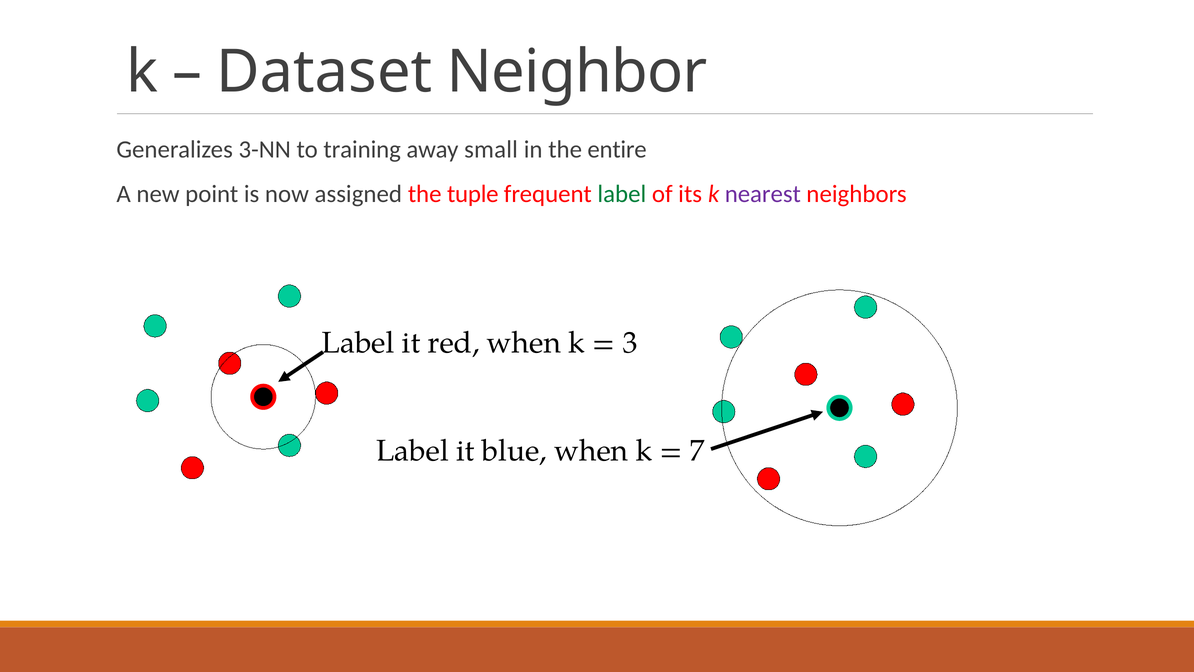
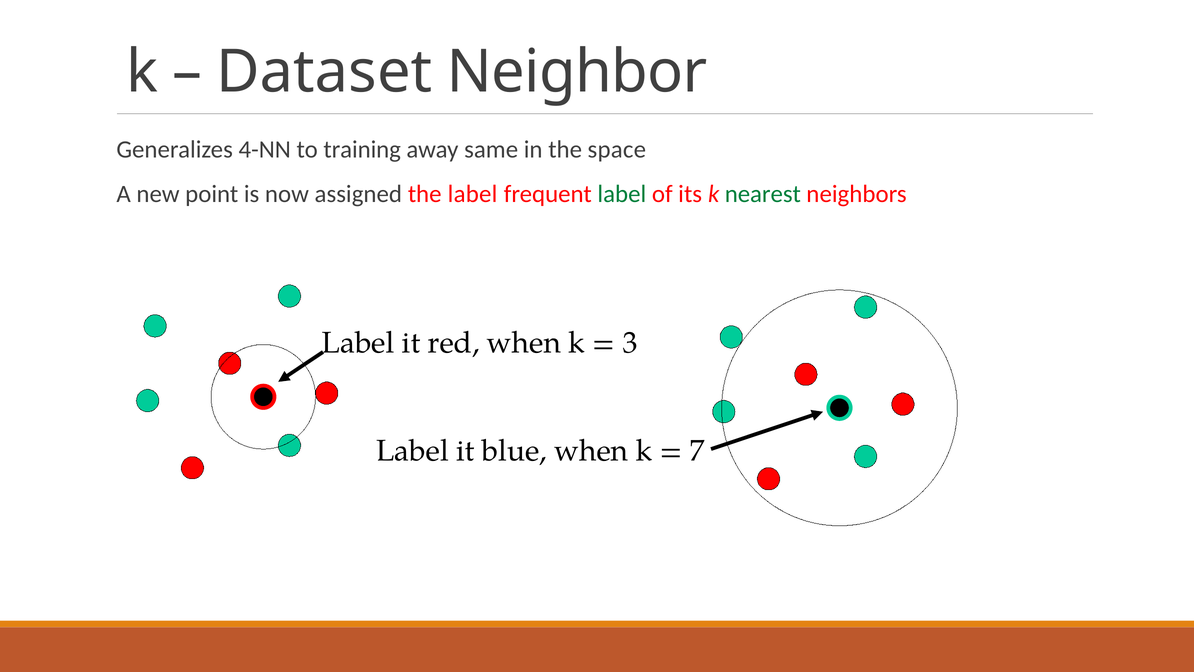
3-NN: 3-NN -> 4-NN
small: small -> same
entire: entire -> space
the tuple: tuple -> label
nearest colour: purple -> green
